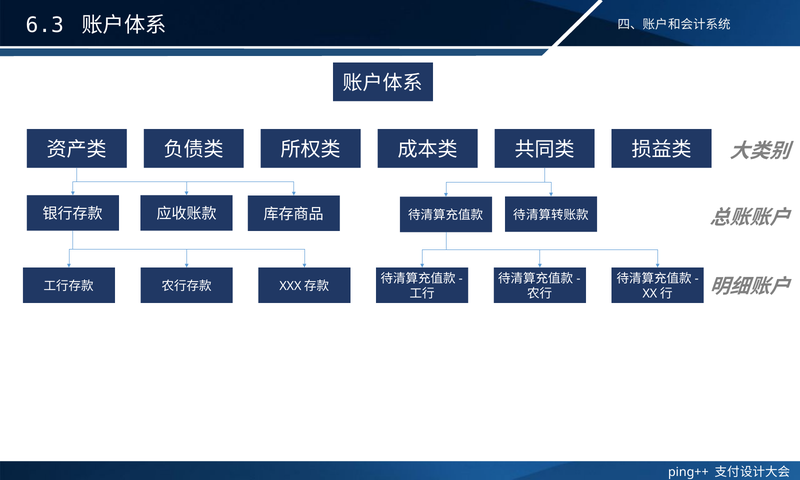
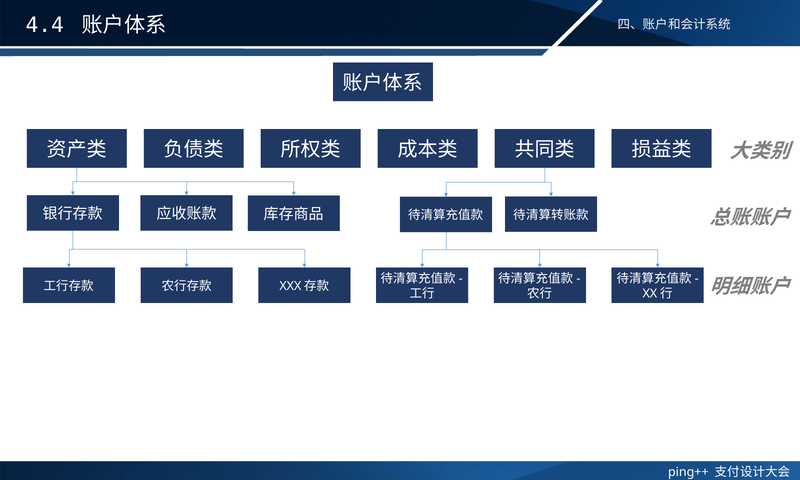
6.3: 6.3 -> 4.4
